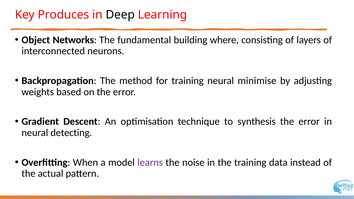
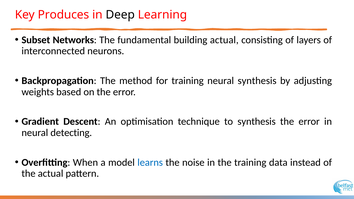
Object: Object -> Subset
building where: where -> actual
neural minimise: minimise -> synthesis
learns colour: purple -> blue
